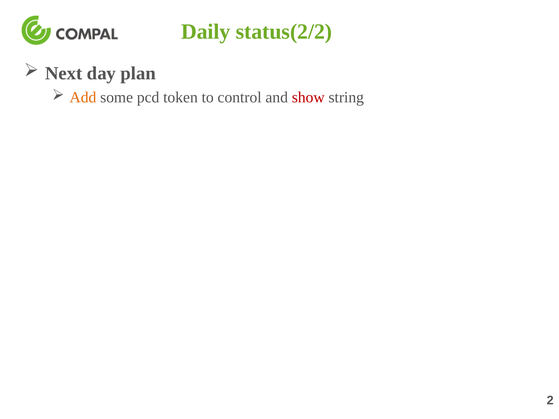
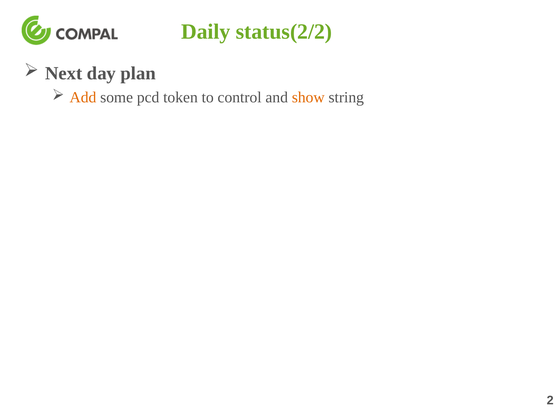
show colour: red -> orange
